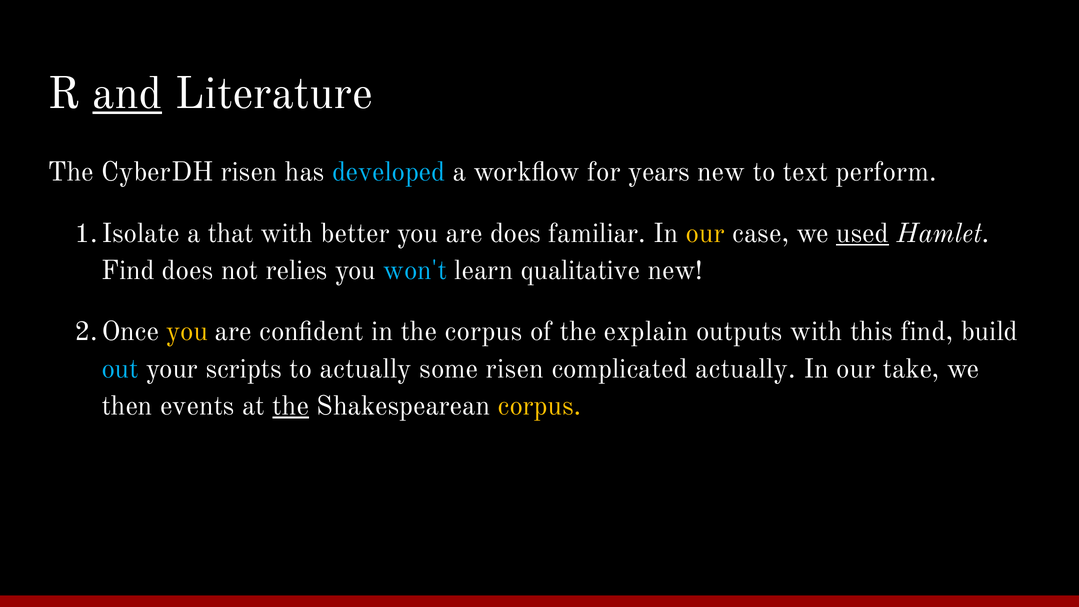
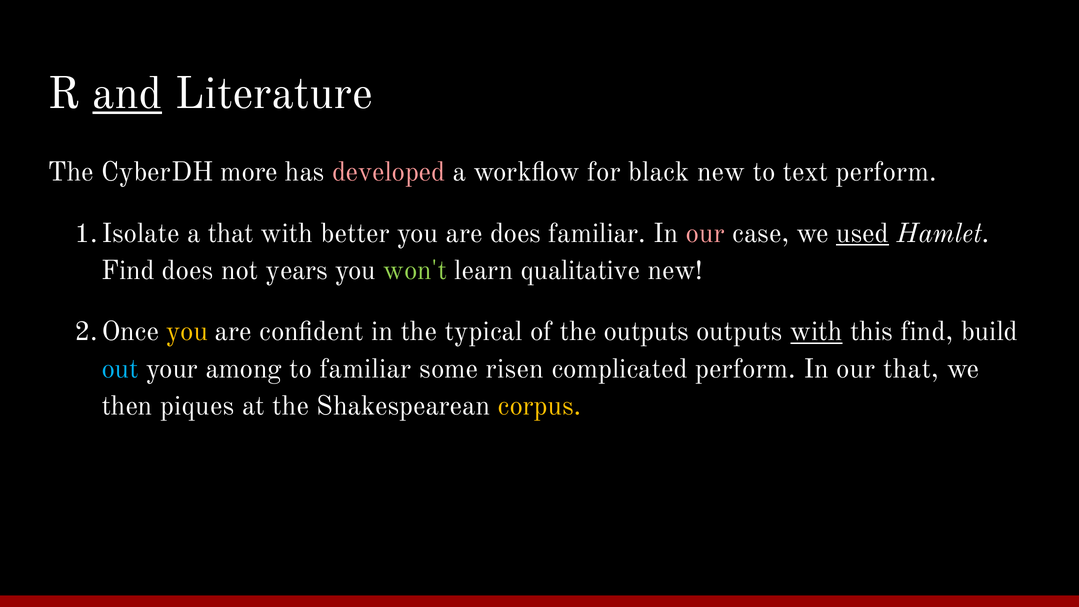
CyberDH risen: risen -> more
developed colour: light blue -> pink
years: years -> black
our at (705, 233) colour: yellow -> pink
relies: relies -> years
won't colour: light blue -> light green
the corpus: corpus -> typical
the explain: explain -> outputs
with at (816, 331) underline: none -> present
scripts: scripts -> among
to actually: actually -> familiar
complicated actually: actually -> perform
our take: take -> that
events: events -> piques
the at (291, 406) underline: present -> none
